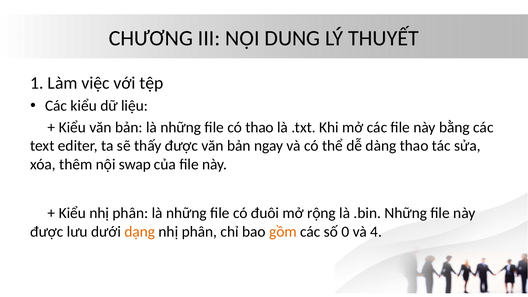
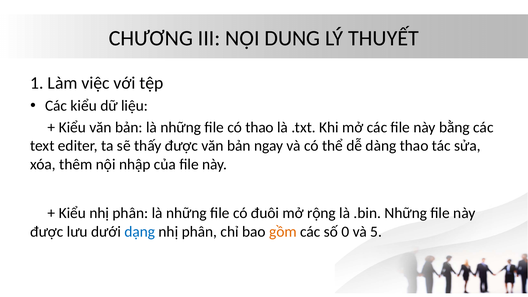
swap: swap -> nhập
dạng colour: orange -> blue
4: 4 -> 5
